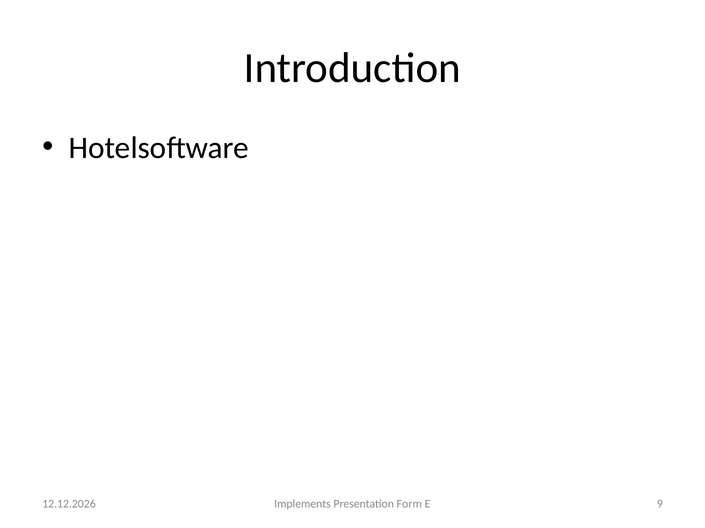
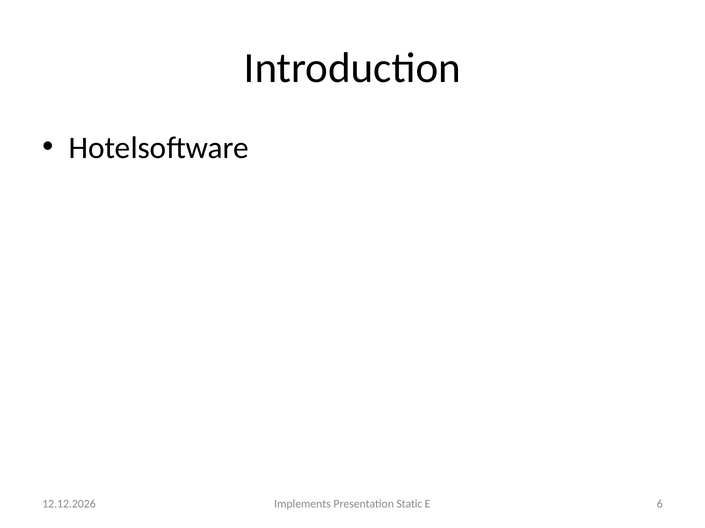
Form: Form -> Static
9: 9 -> 6
